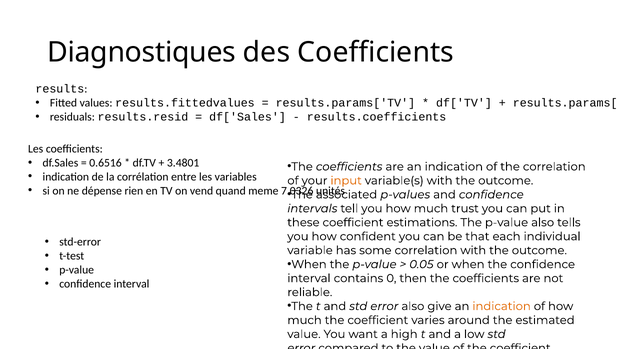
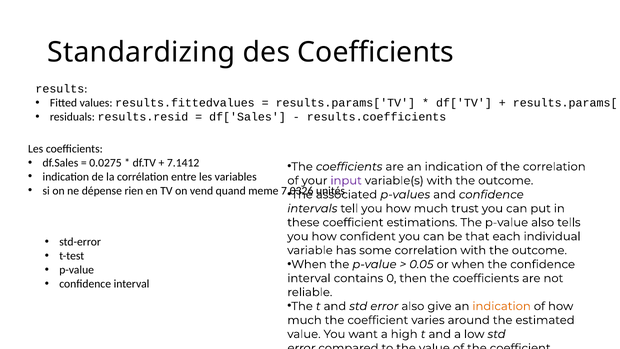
Diagnostiques: Diagnostiques -> Standardizing
0.6516: 0.6516 -> 0.0275
3.4801: 3.4801 -> 7.1412
input colour: orange -> purple
